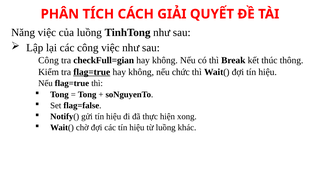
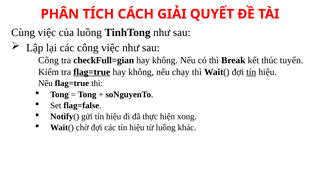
Năng: Năng -> Cùng
thông: thông -> tuyến
chức: chức -> chạy
tín at (251, 72) underline: none -> present
